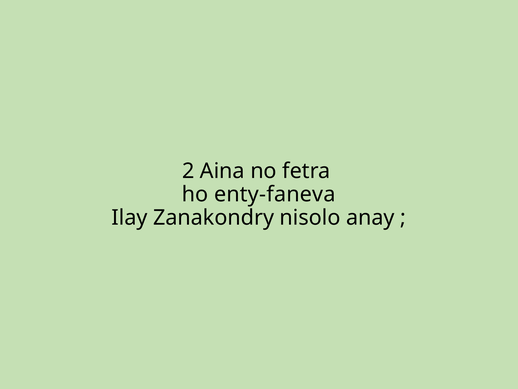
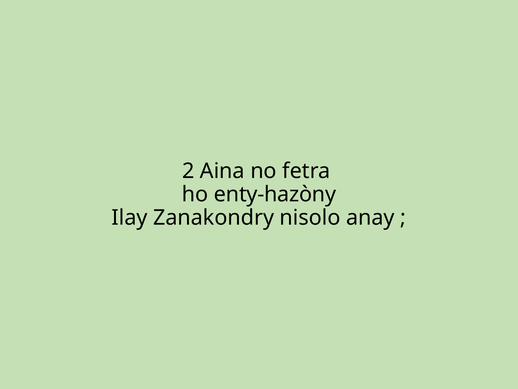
enty-faneva: enty-faneva -> enty-hazòny
